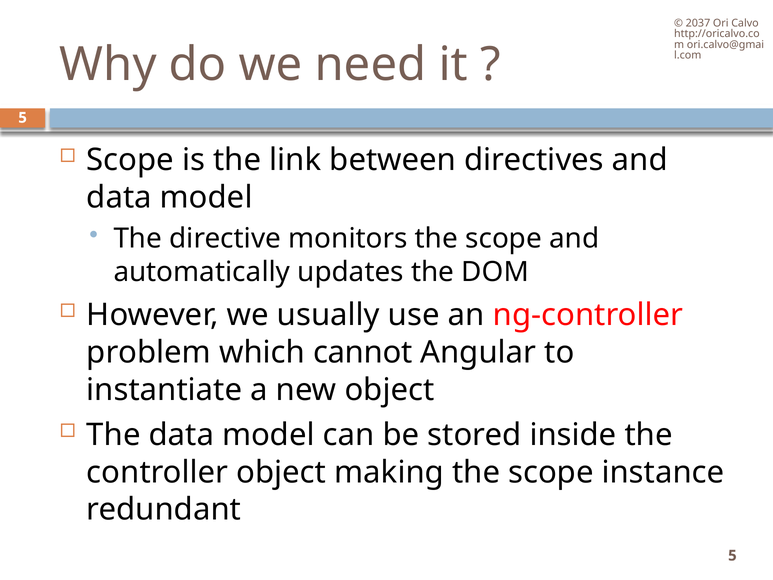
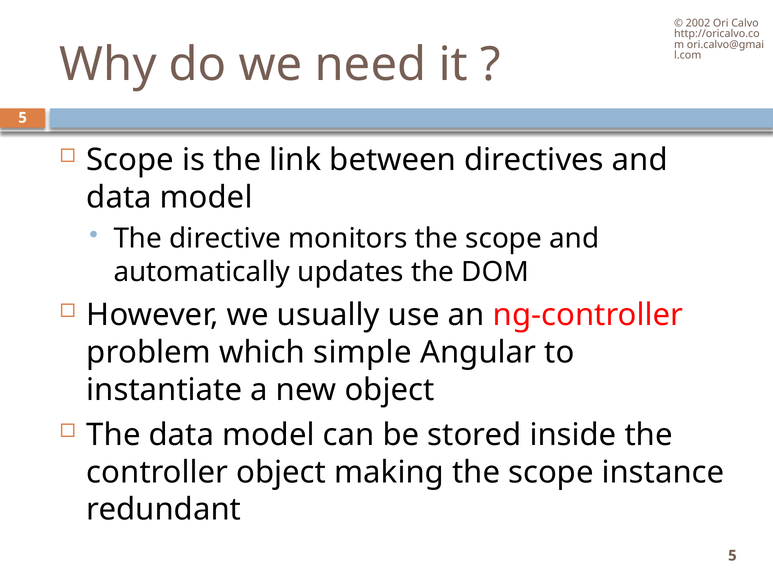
2037: 2037 -> 2002
cannot: cannot -> simple
